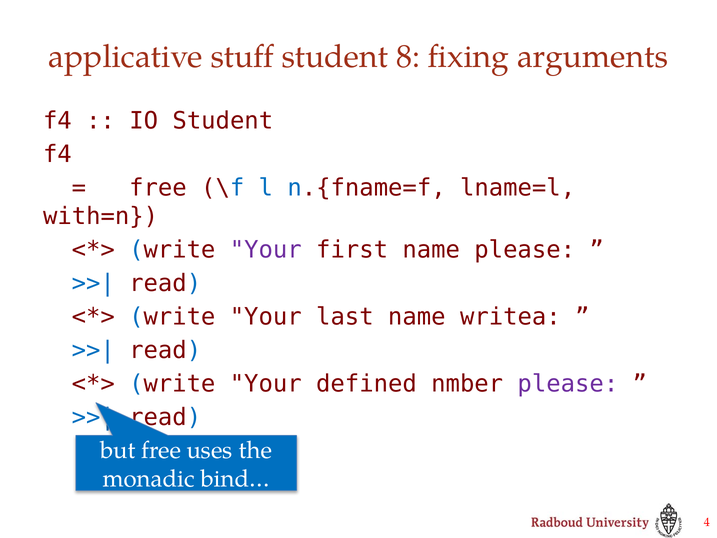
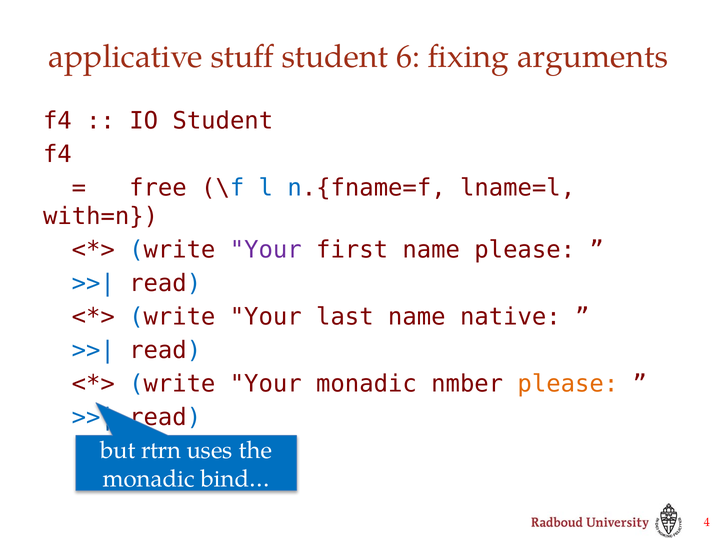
8: 8 -> 6
writea: writea -> native
Your defined: defined -> monadic
please at (568, 383) colour: purple -> orange
but free: free -> rtrn
